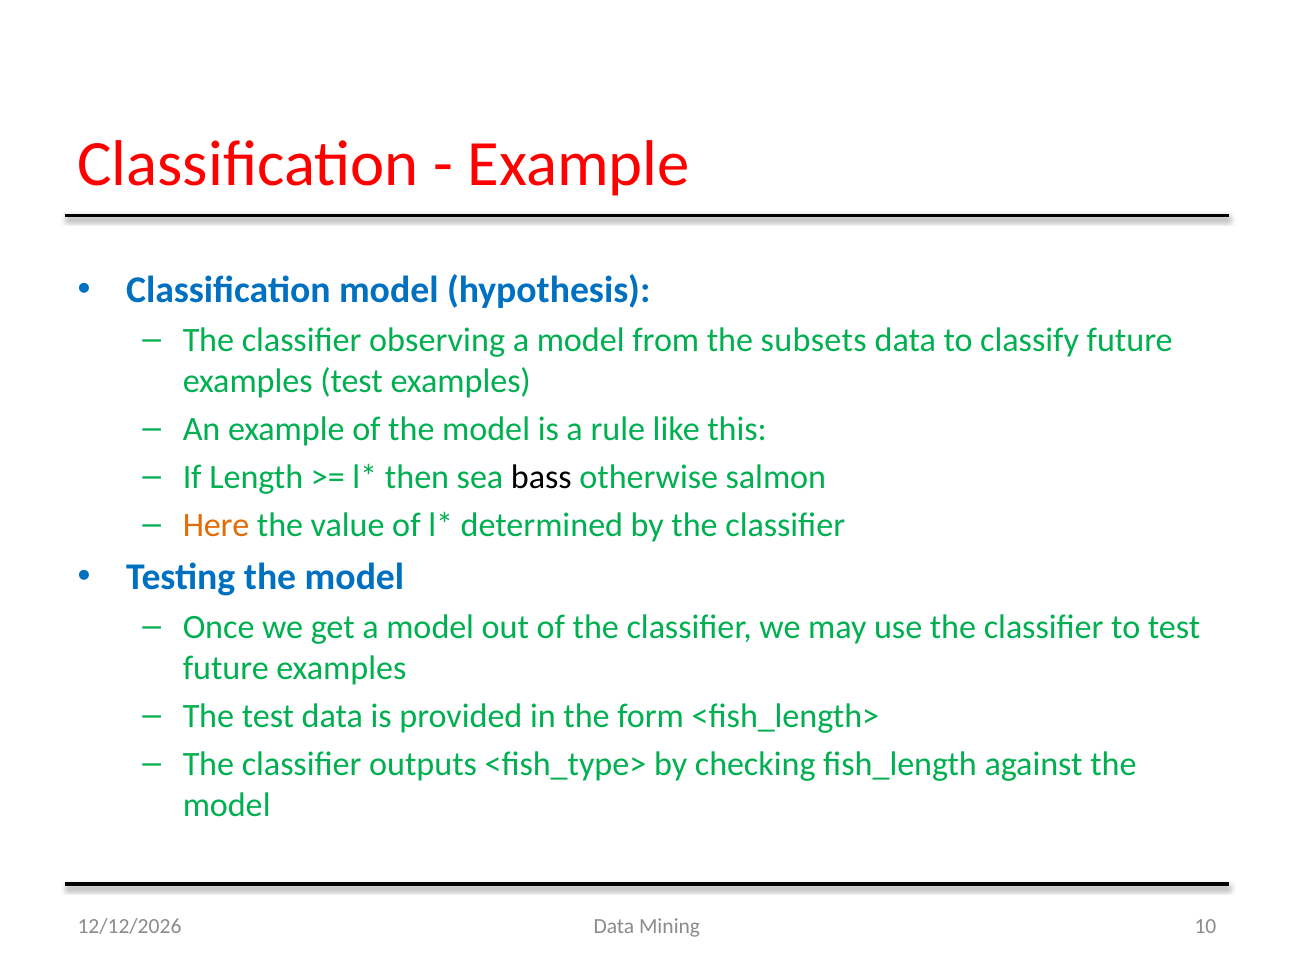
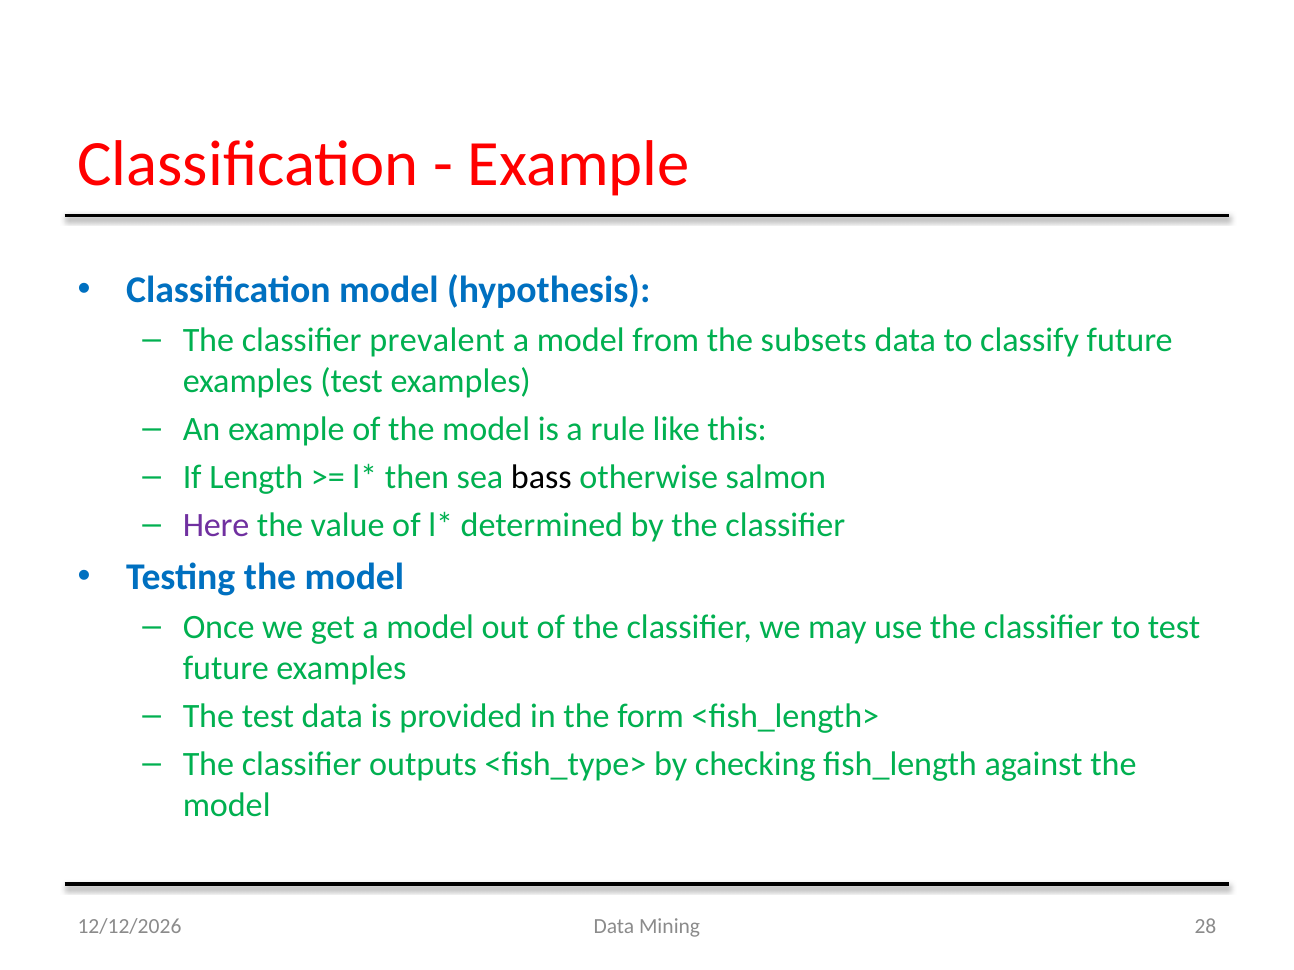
observing: observing -> prevalent
Here colour: orange -> purple
10: 10 -> 28
